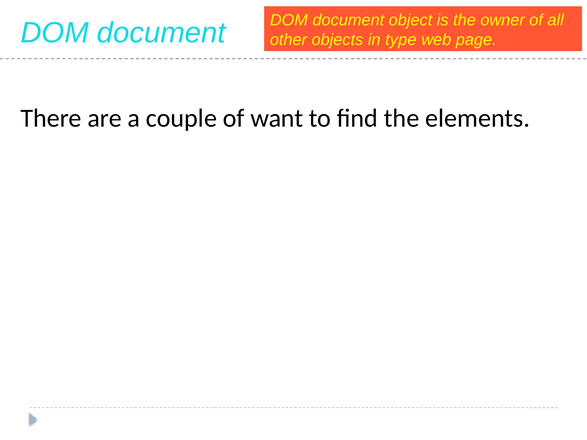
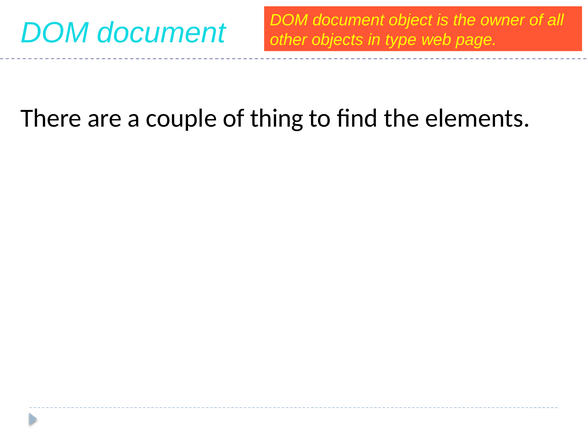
want: want -> thing
